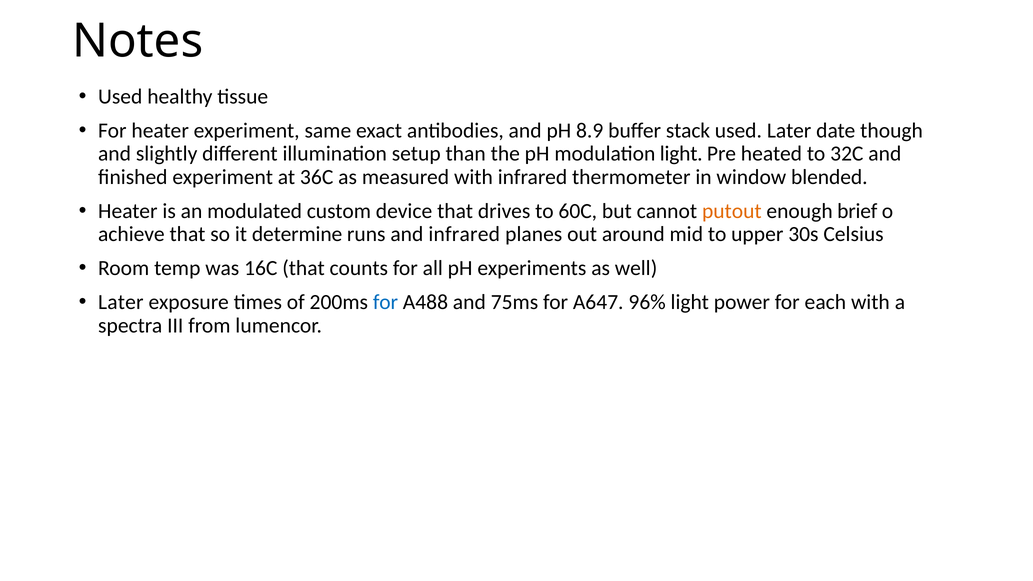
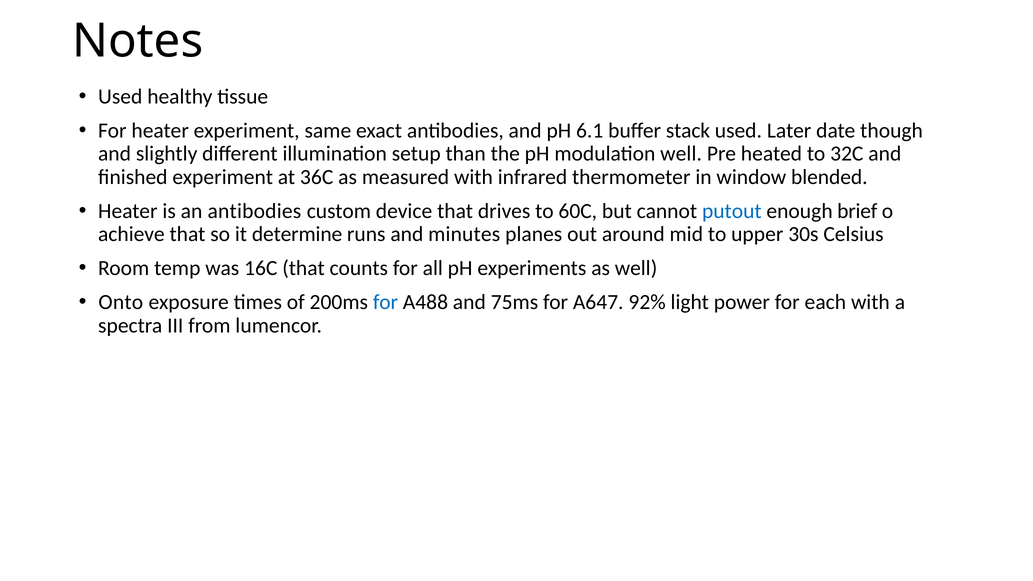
8.9: 8.9 -> 6.1
modulation light: light -> well
an modulated: modulated -> antibodies
putout colour: orange -> blue
and infrared: infrared -> minutes
Later at (121, 302): Later -> Onto
96%: 96% -> 92%
